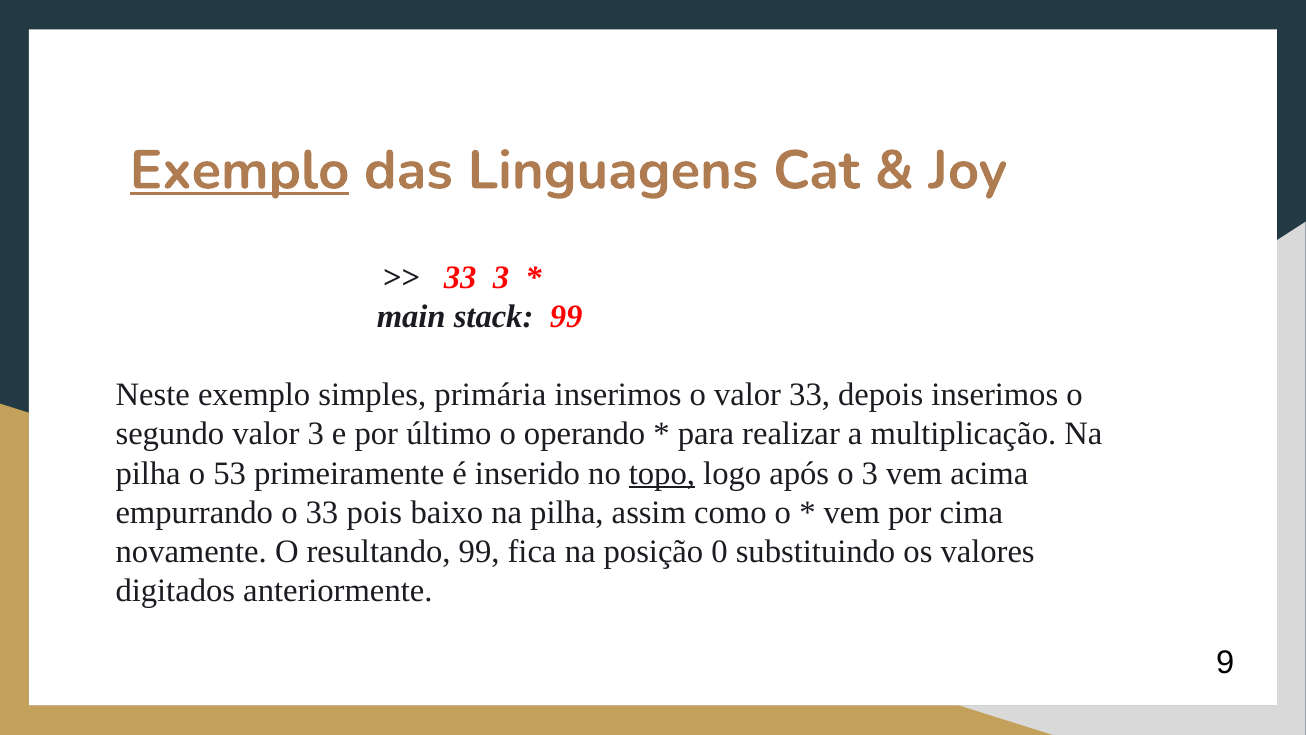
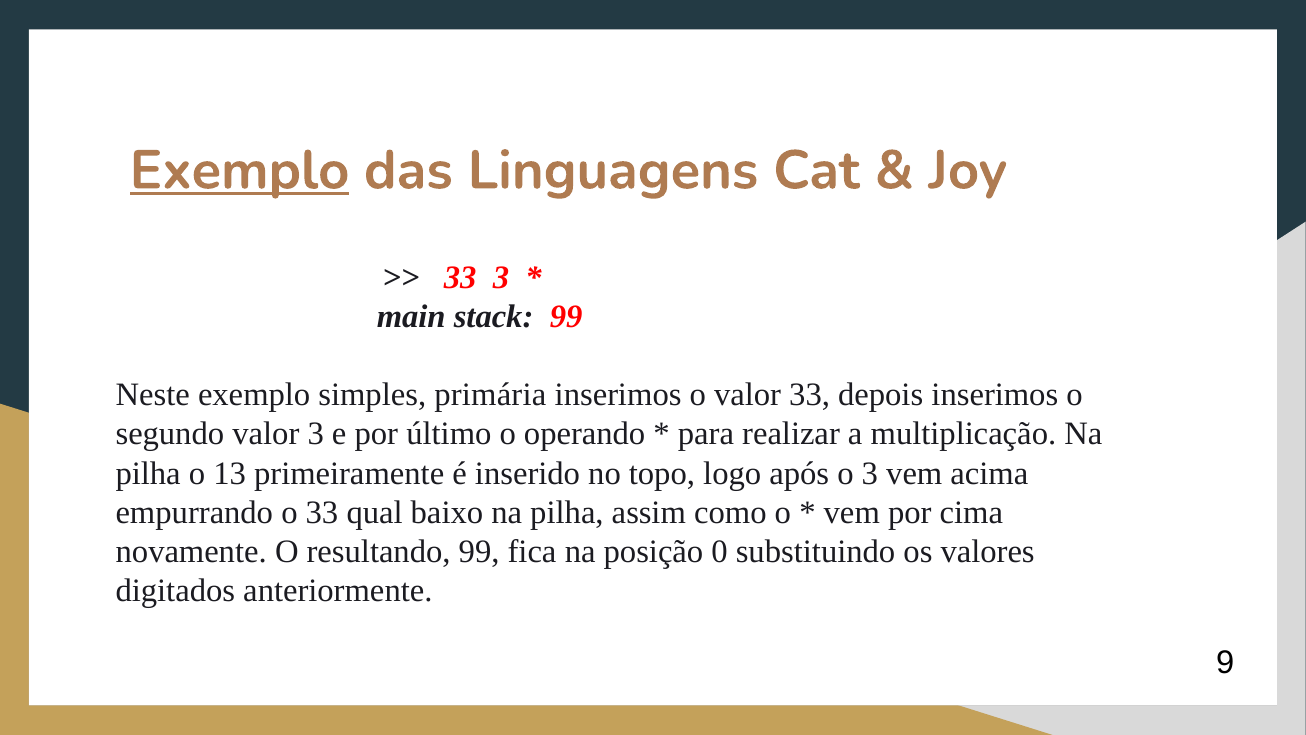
53: 53 -> 13
topo underline: present -> none
pois: pois -> qual
